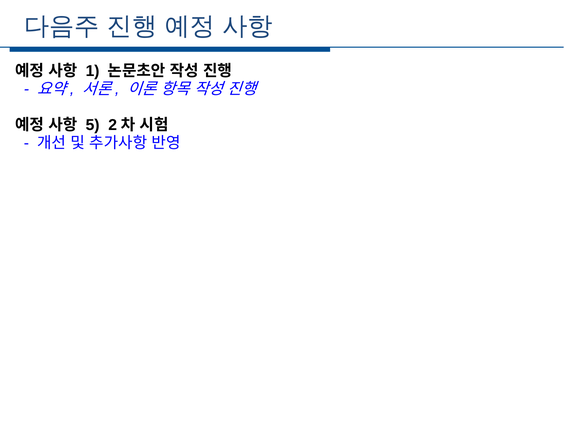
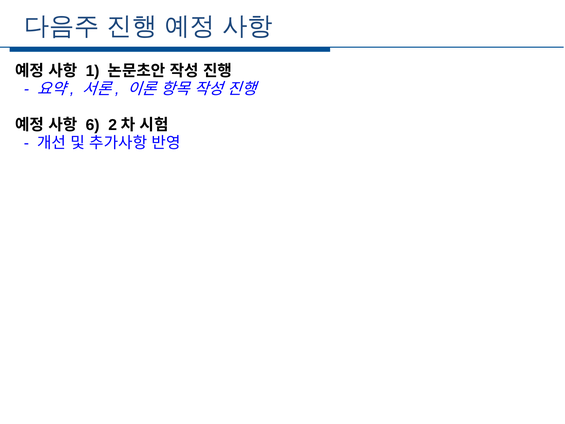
5: 5 -> 6
